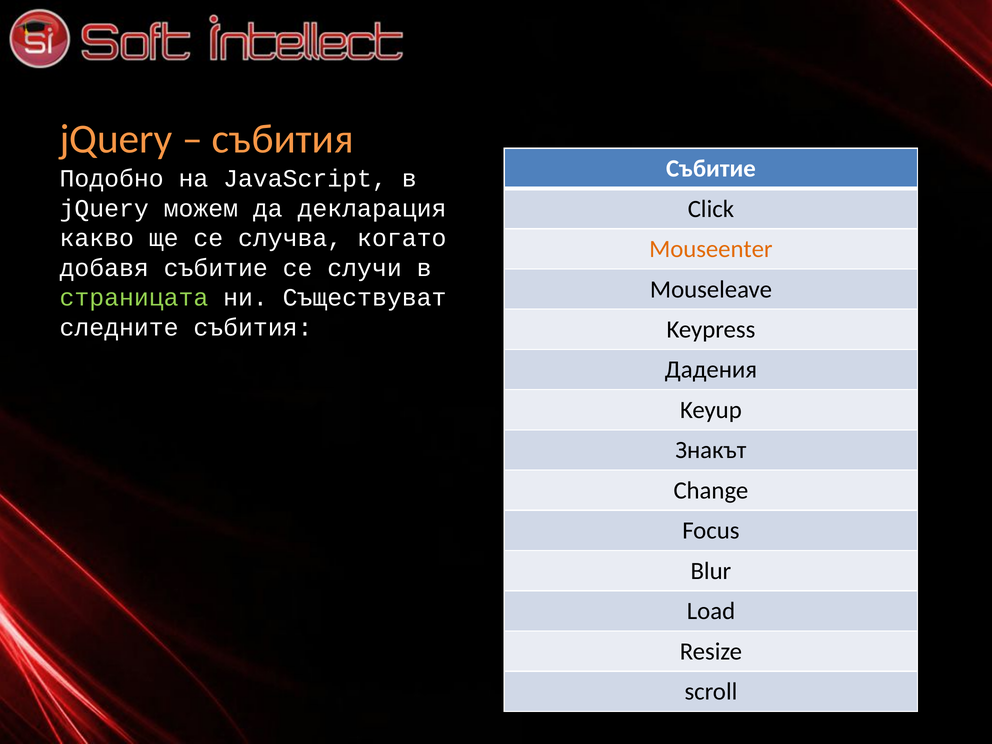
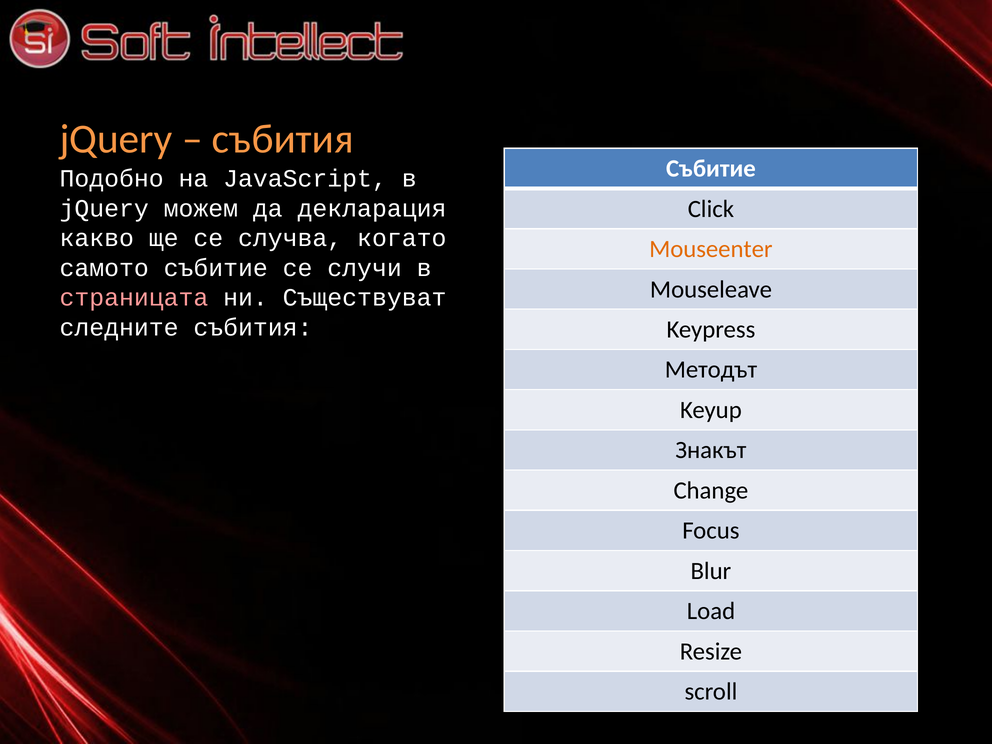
добавя: добавя -> самото
страницата colour: light green -> pink
Дадения: Дадения -> Методът
